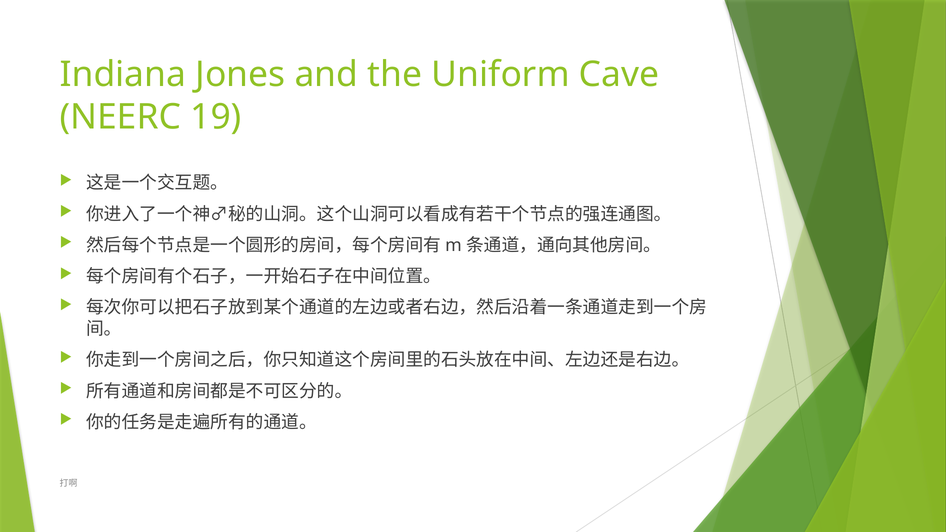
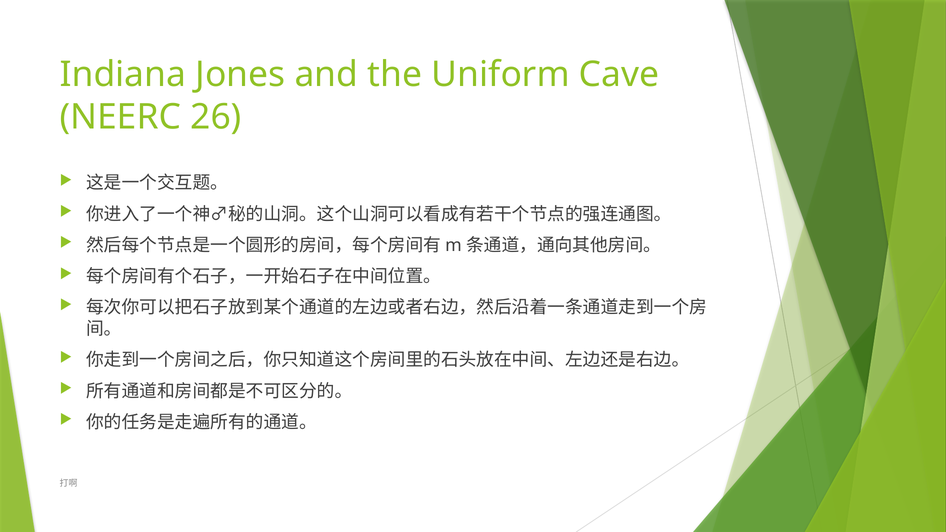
19: 19 -> 26
